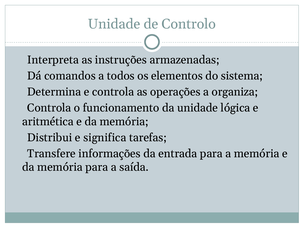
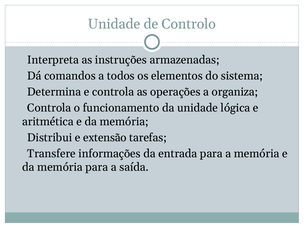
significa: significa -> extensão
